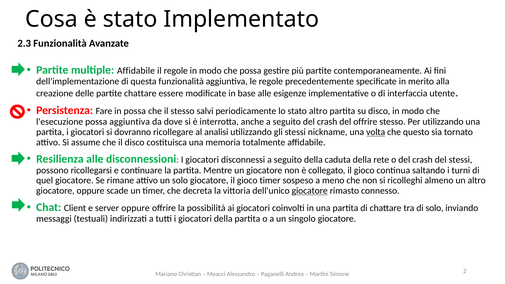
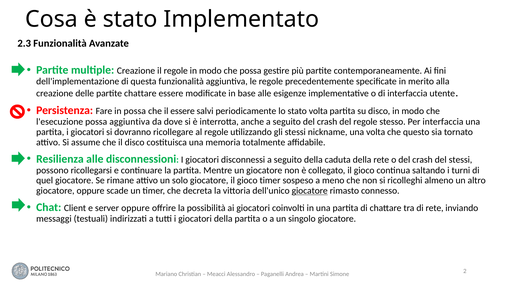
multiple Affidabile: Affidabile -> Creazione
il stesso: stesso -> essere
stato altro: altro -> volta
del offrire: offrire -> regole
Per utilizzando: utilizzando -> interfaccia
al analisi: analisi -> regole
volta at (376, 132) underline: present -> none
di solo: solo -> rete
